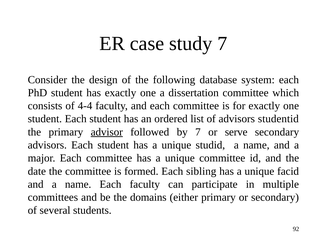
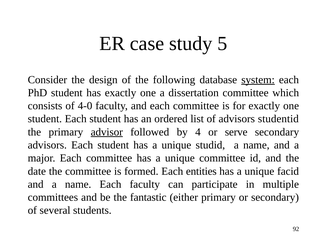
study 7: 7 -> 5
system underline: none -> present
4-4: 4-4 -> 4-0
by 7: 7 -> 4
sibling: sibling -> entities
domains: domains -> fantastic
